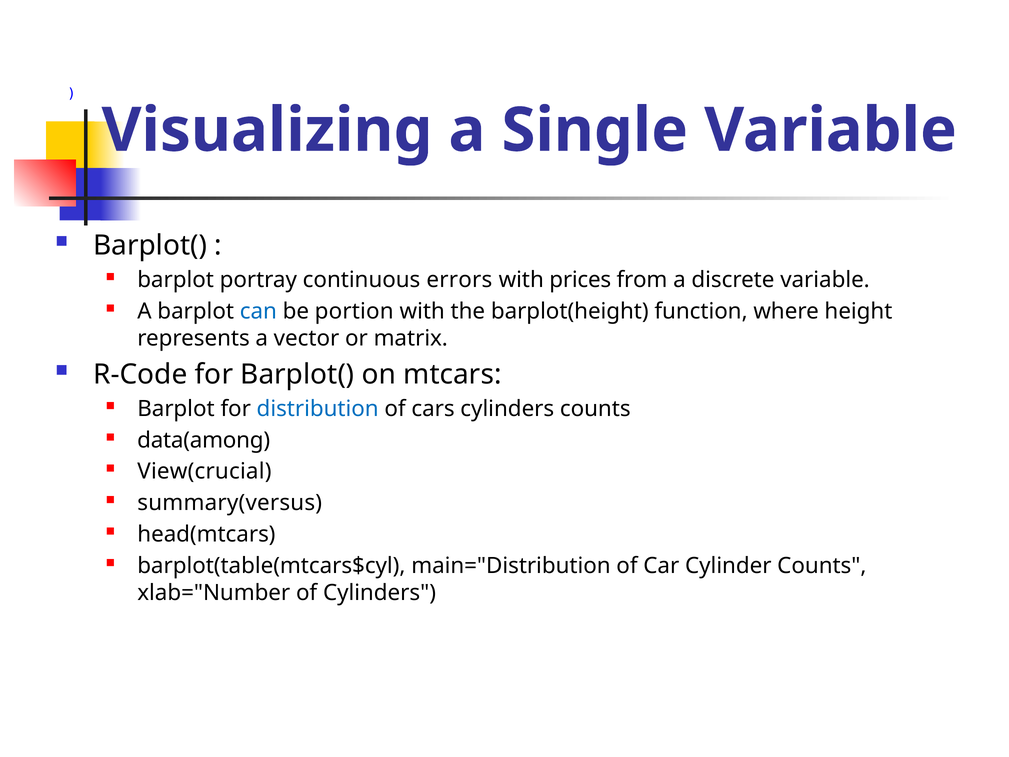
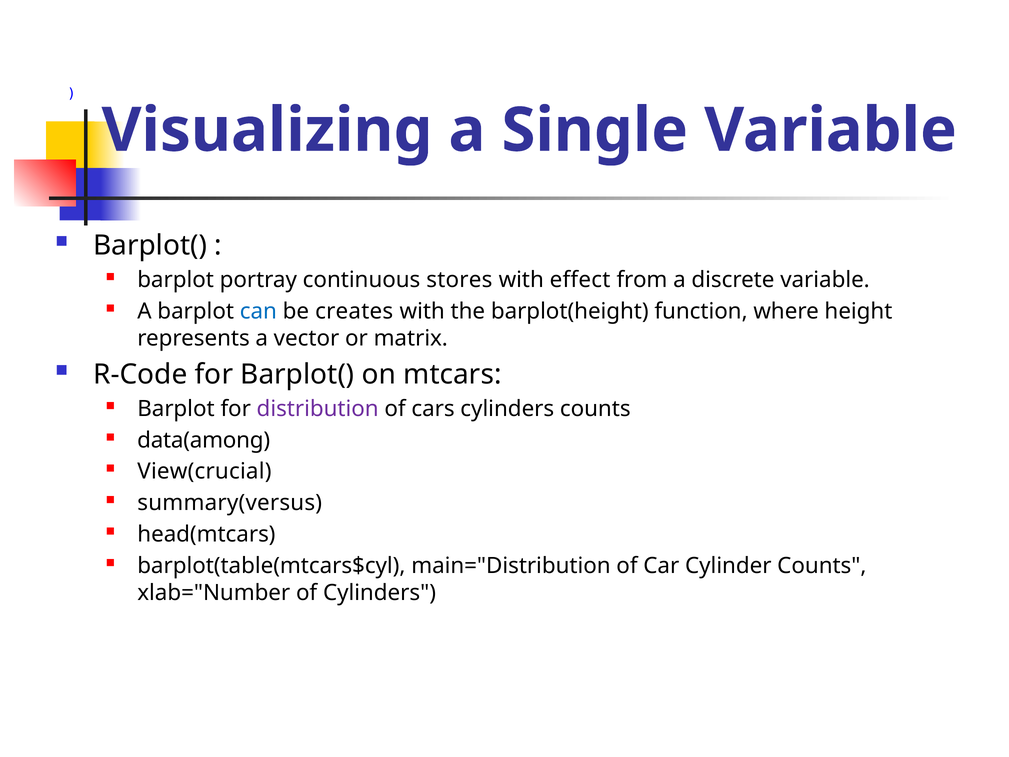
errors: errors -> stores
prices: prices -> effect
portion: portion -> creates
distribution colour: blue -> purple
